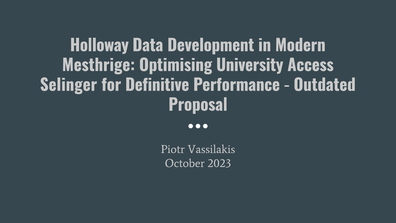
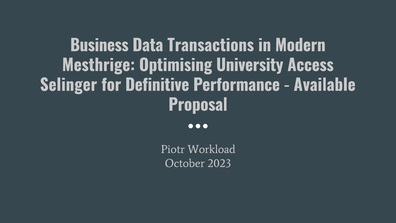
Holloway: Holloway -> Business
Development: Development -> Transactions
Outdated: Outdated -> Available
Vassilakis: Vassilakis -> Workload
